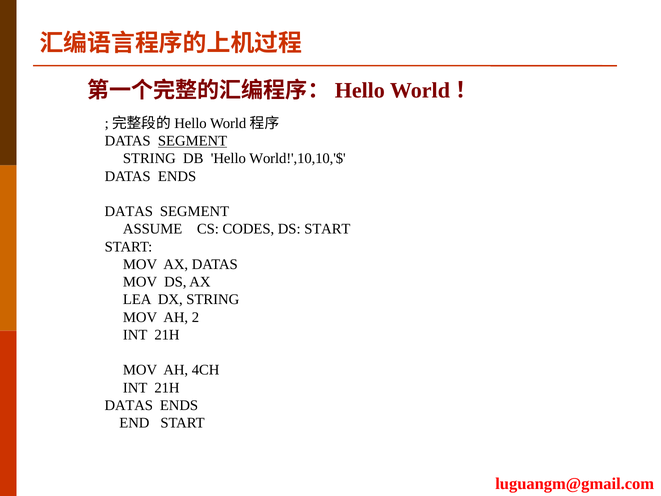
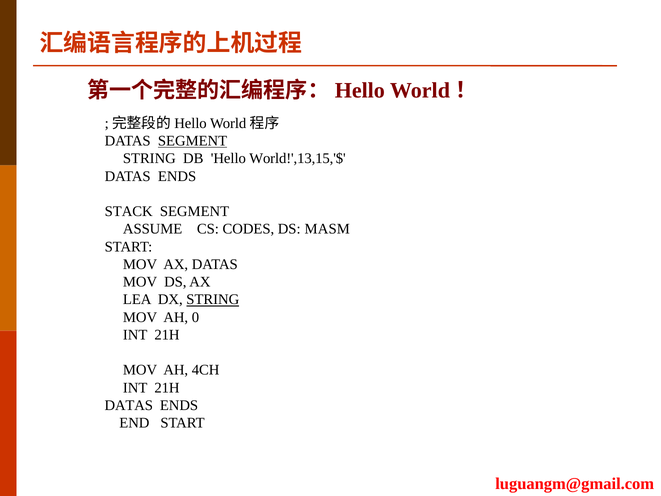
World!',10,10,'$: World!',10,10,'$ -> World!',13,15,'$
DATAS at (129, 211): DATAS -> STACK
DS START: START -> MASM
STRING at (213, 299) underline: none -> present
2: 2 -> 0
